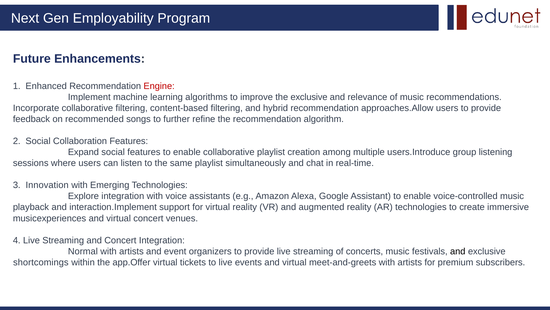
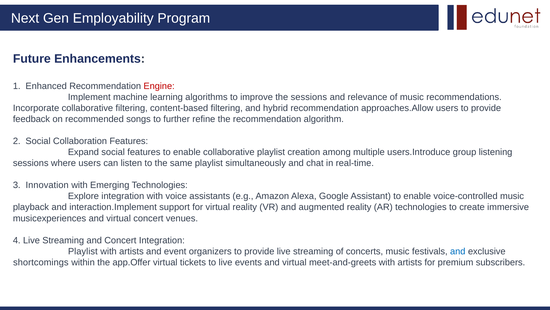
the exclusive: exclusive -> sessions
Normal at (83, 251): Normal -> Playlist
and at (458, 251) colour: black -> blue
